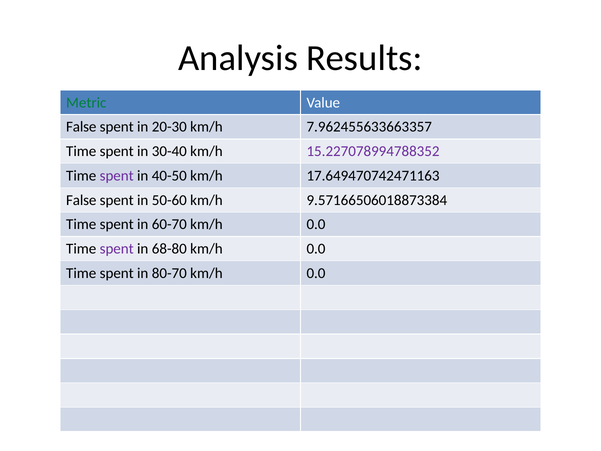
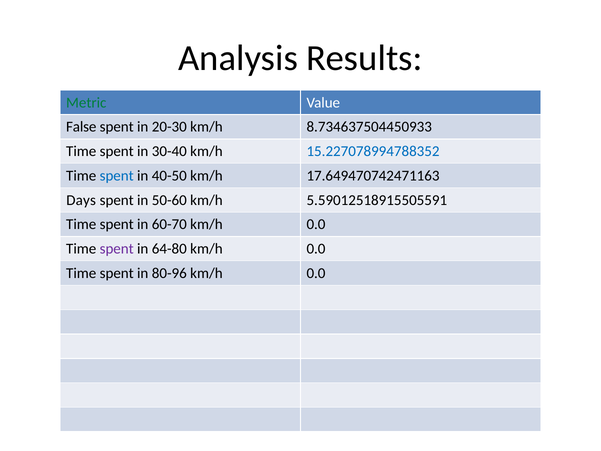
7.962455633663357: 7.962455633663357 -> 8.734637504450933
15.227078994788352 colour: purple -> blue
spent at (117, 176) colour: purple -> blue
False at (81, 200): False -> Days
9.57166506018873384: 9.57166506018873384 -> 5.59012518915505591
68-80: 68-80 -> 64-80
80-70: 80-70 -> 80-96
